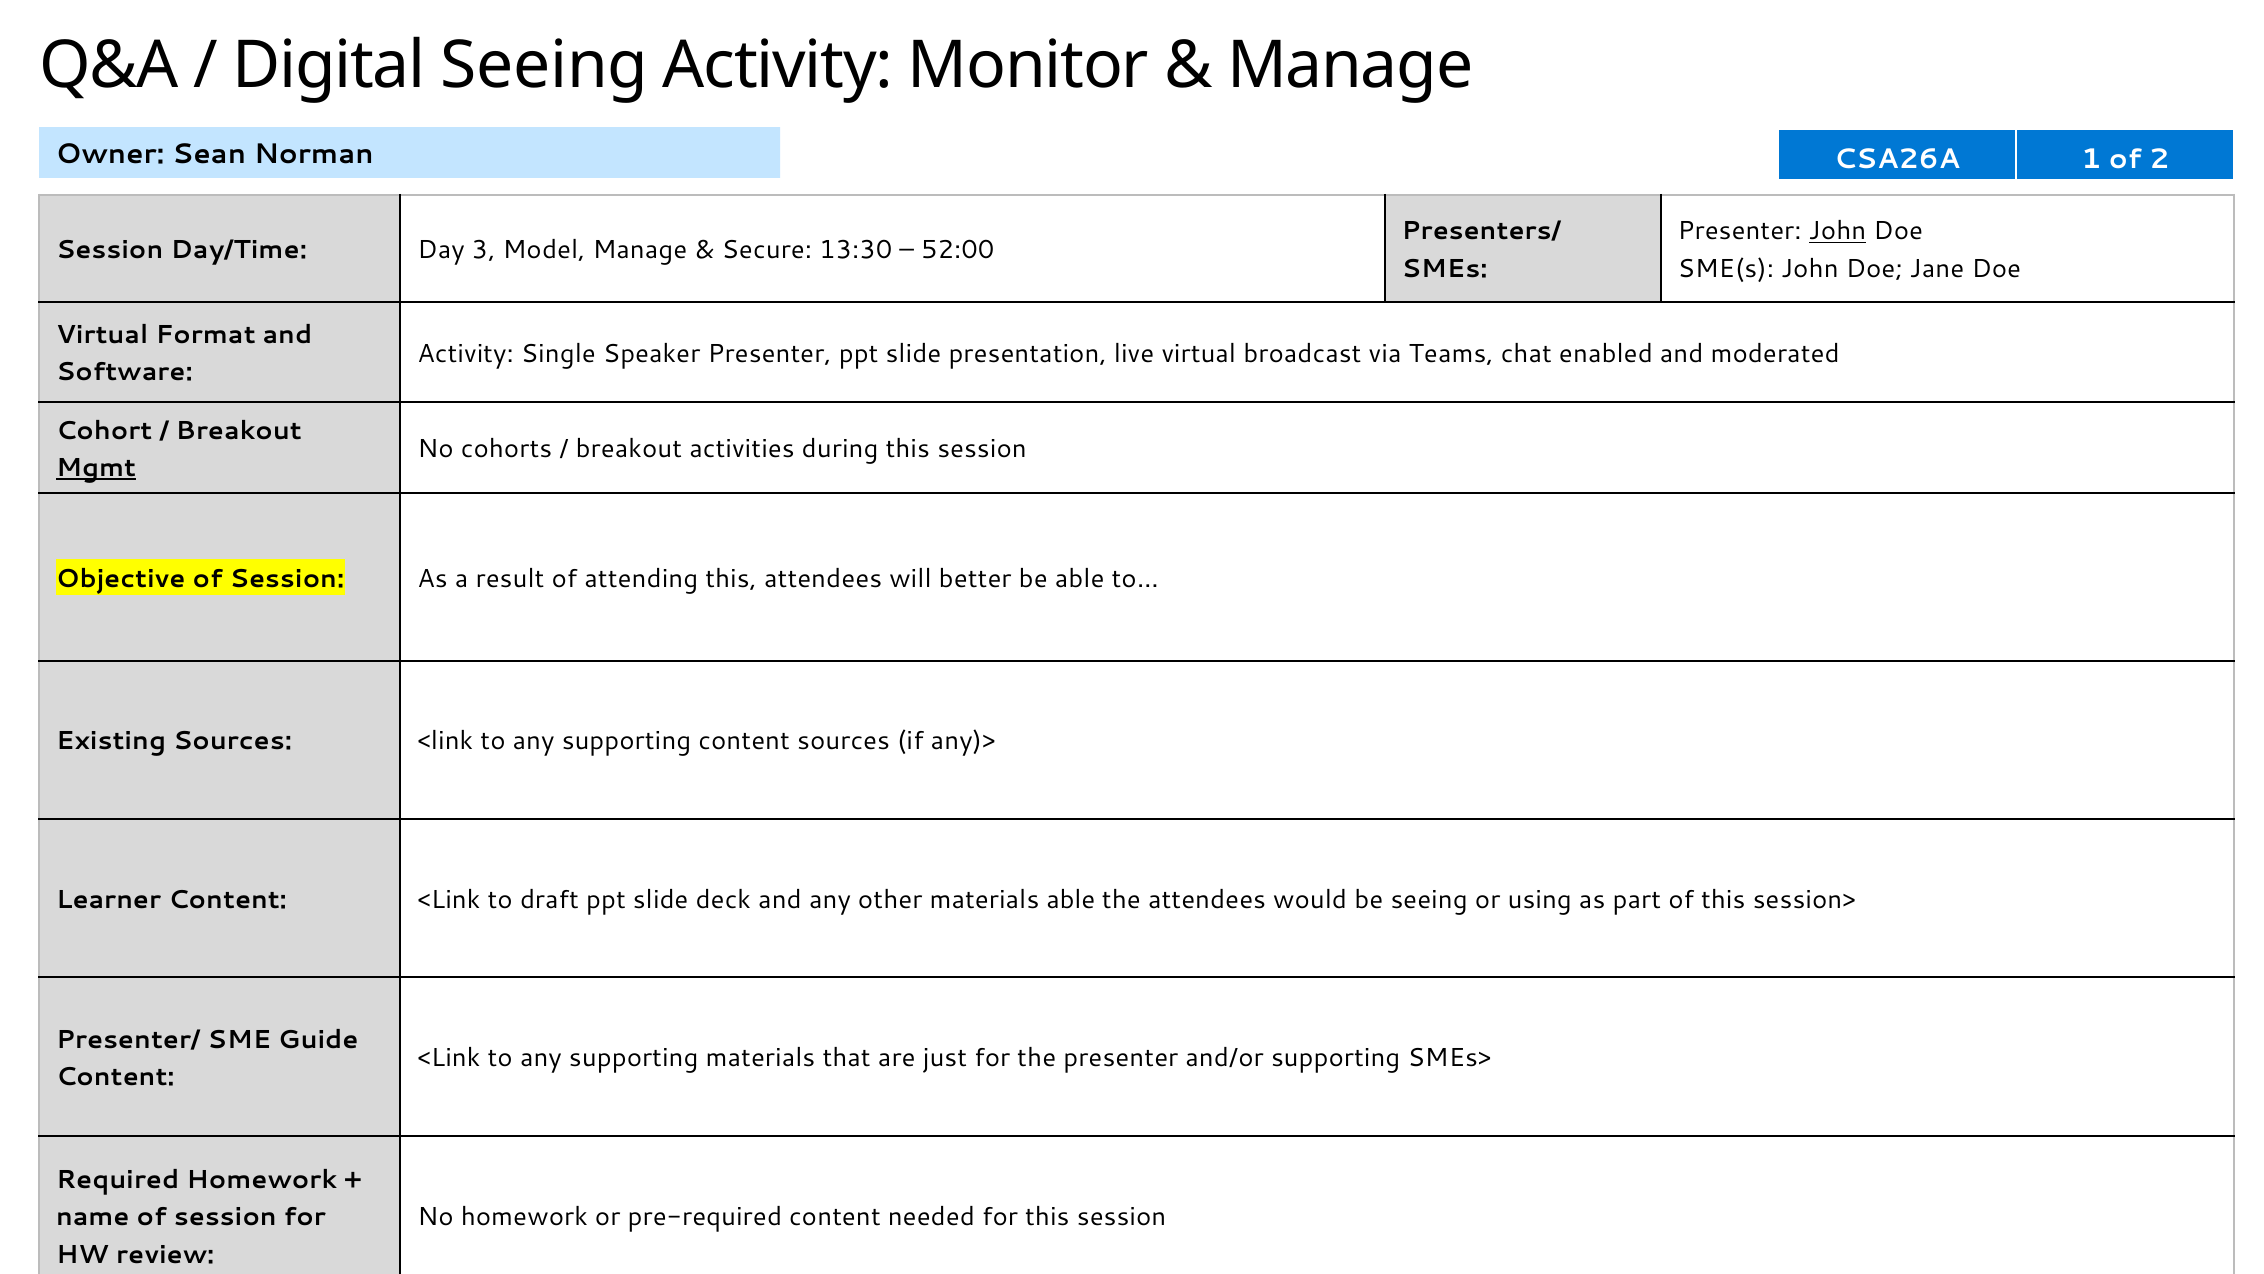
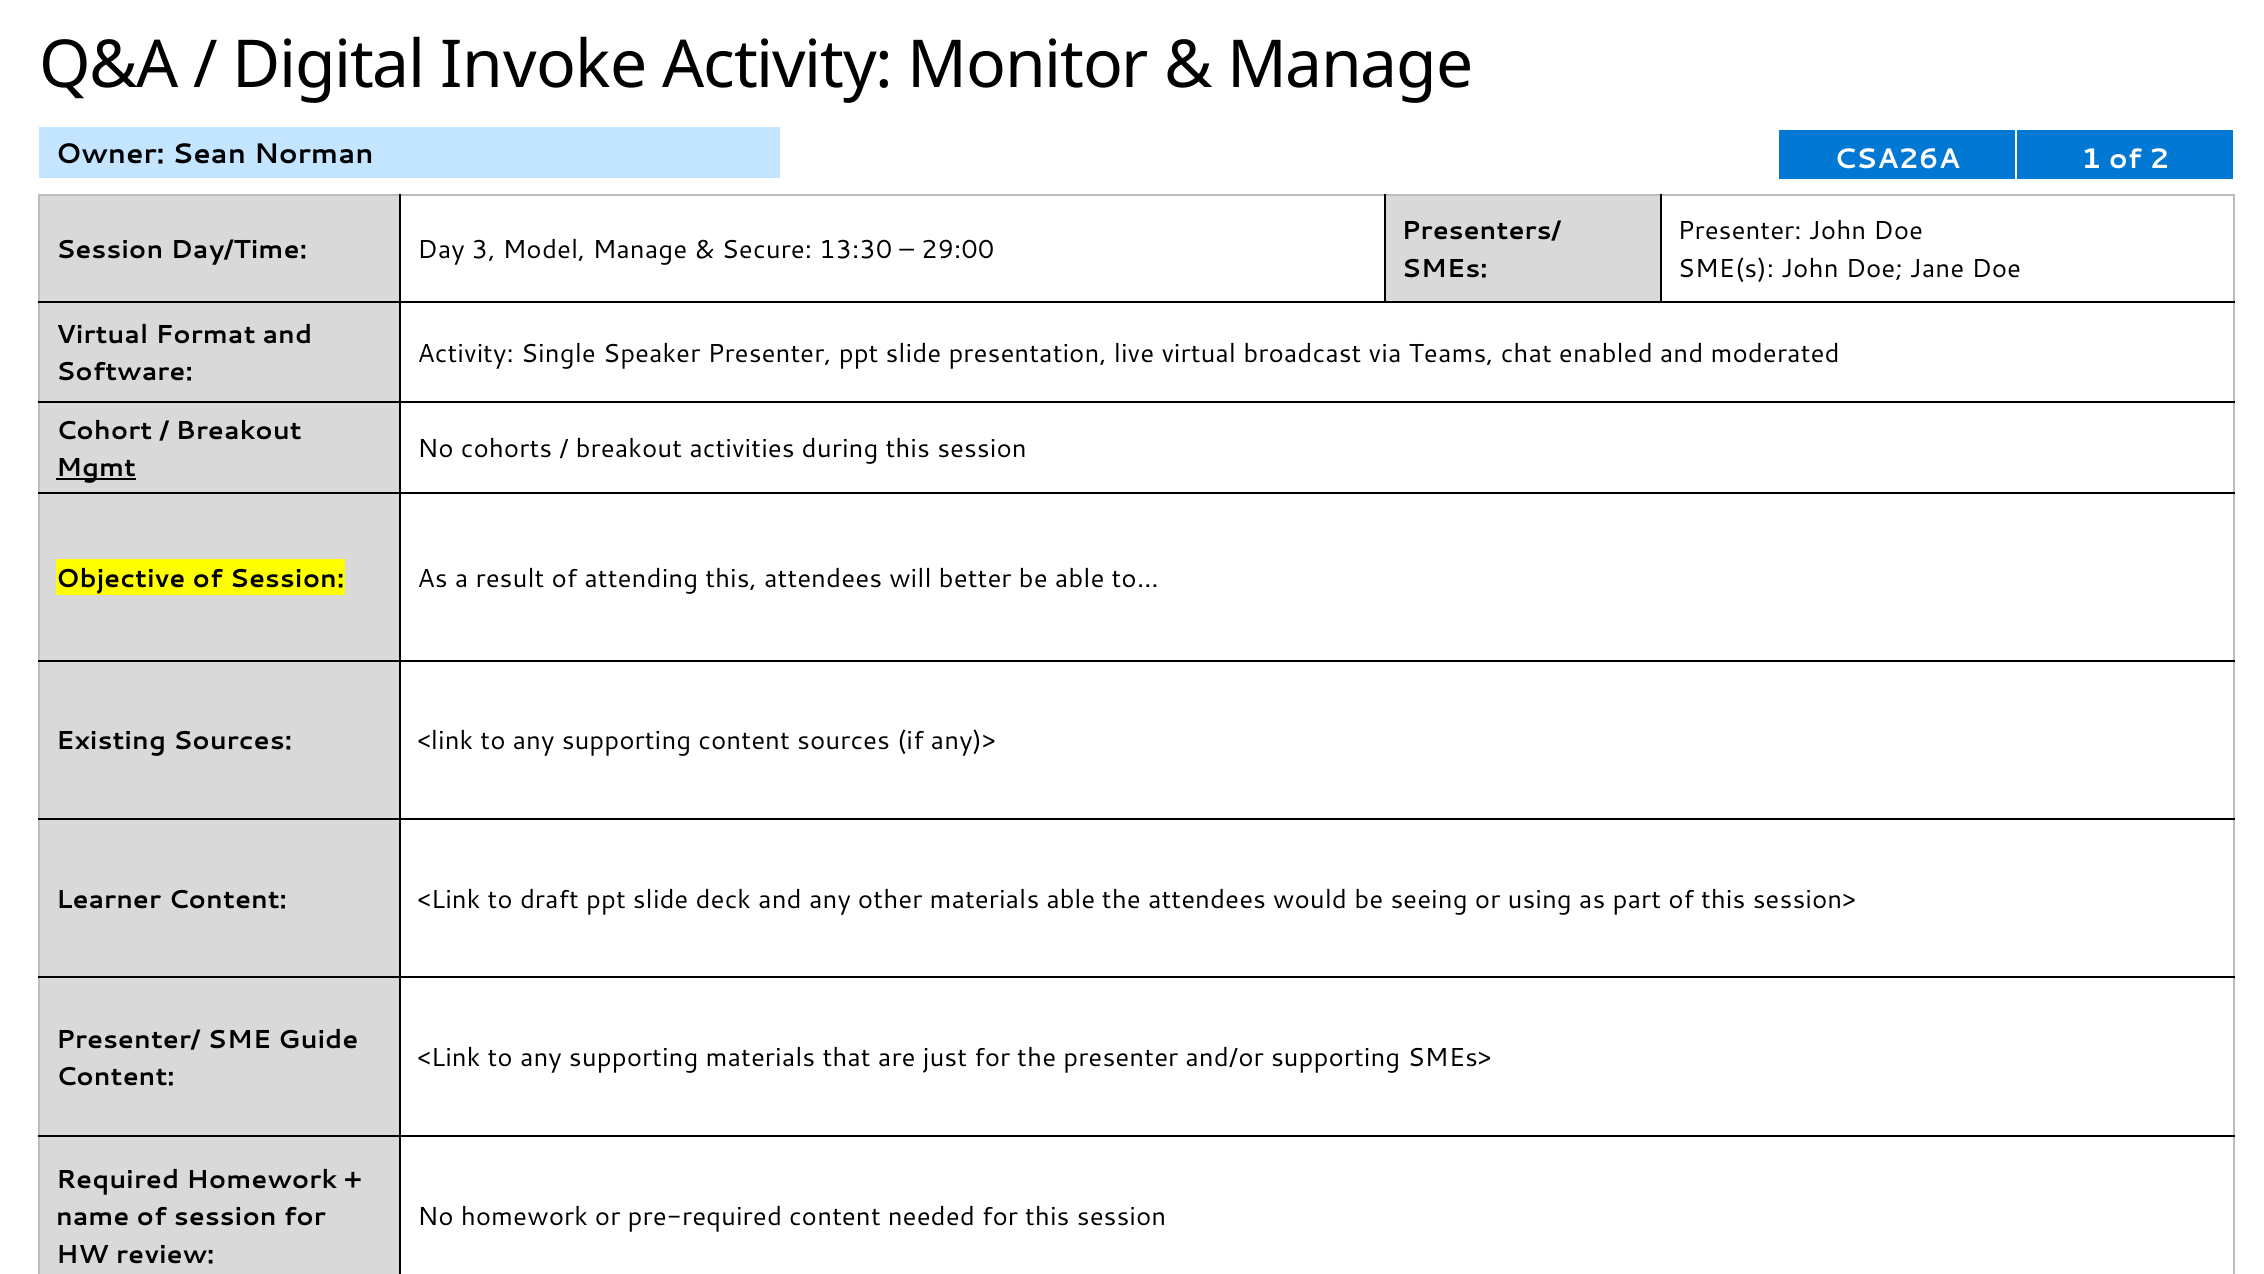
Digital Seeing: Seeing -> Invoke
John at (1838, 231) underline: present -> none
52:00: 52:00 -> 29:00
